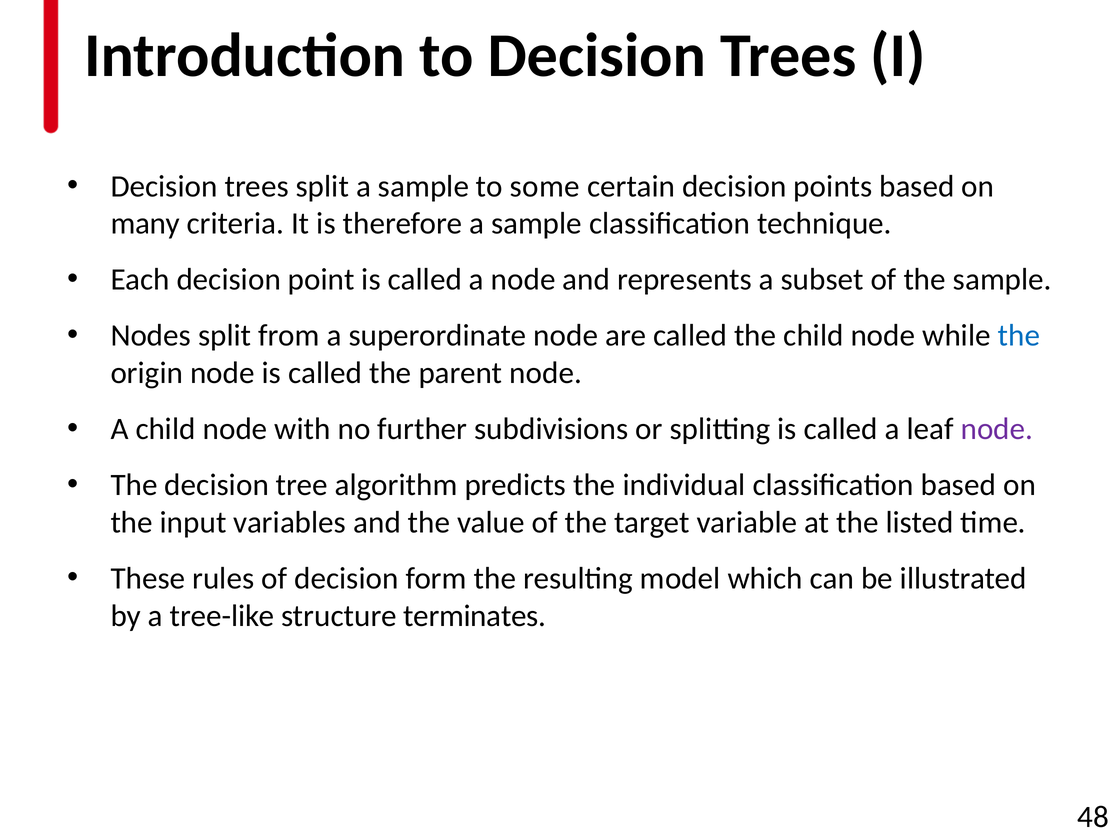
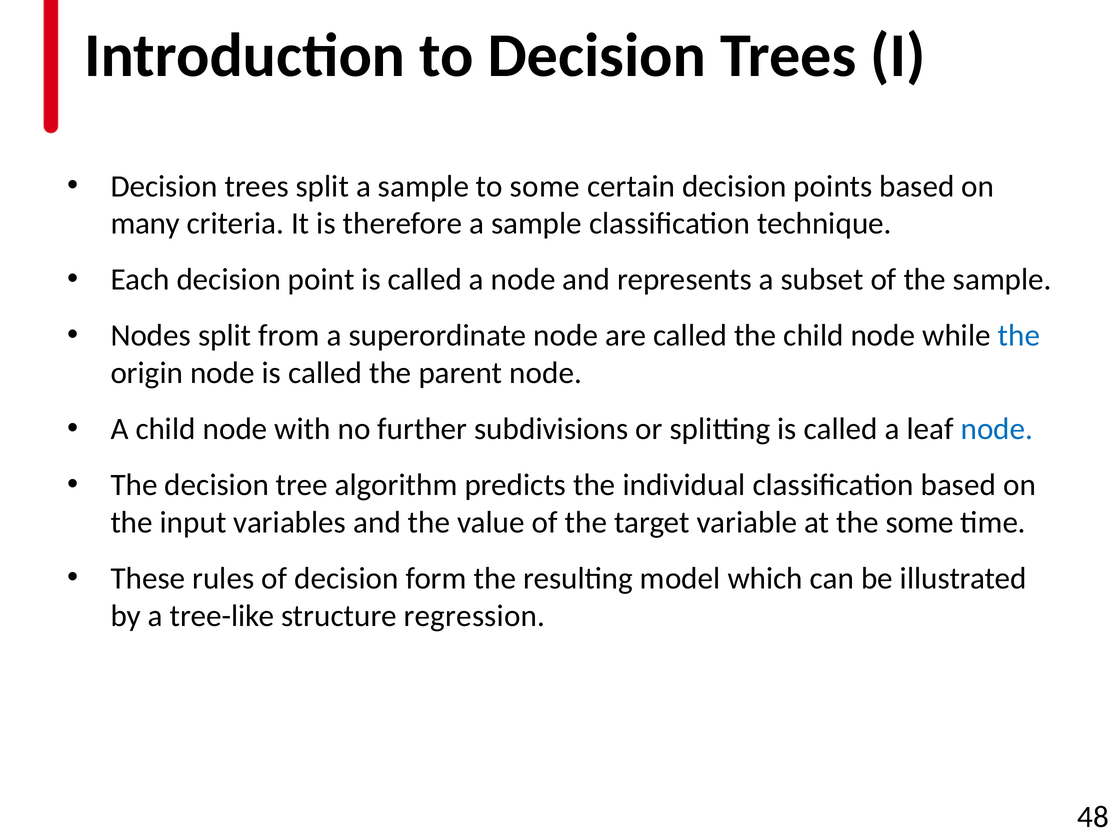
node at (997, 429) colour: purple -> blue
the listed: listed -> some
terminates: terminates -> regression
